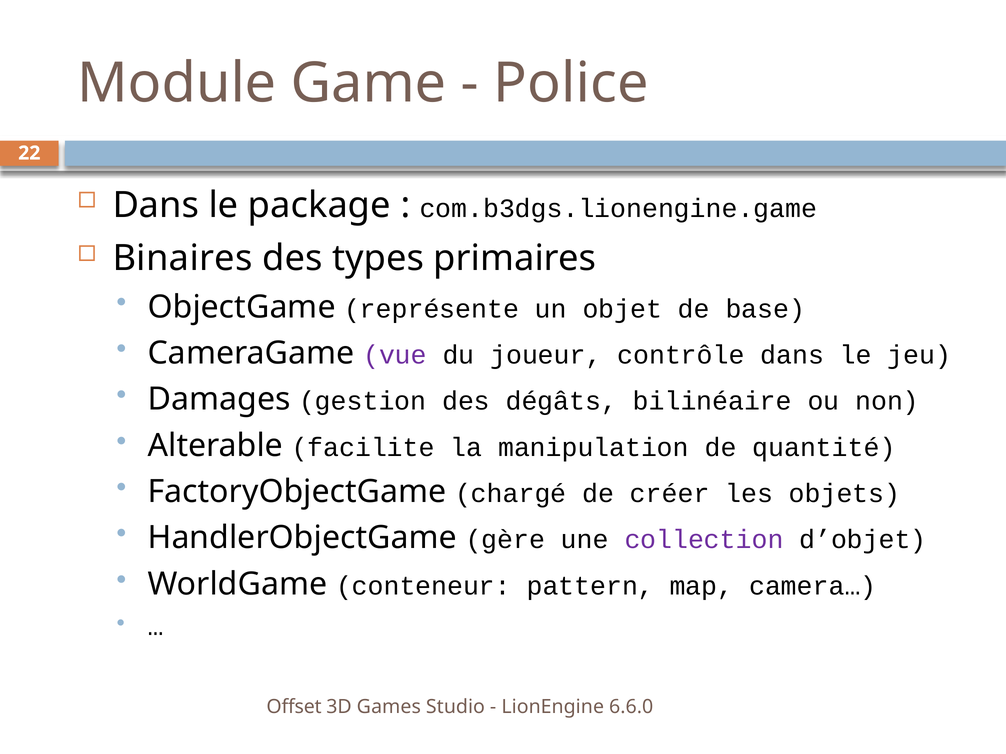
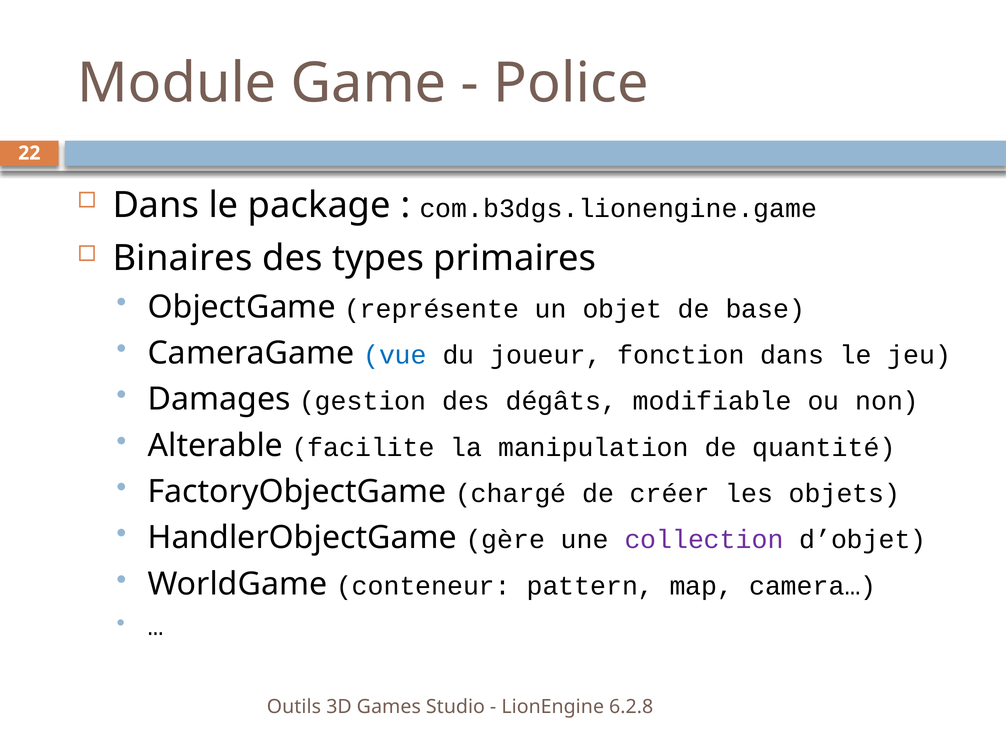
vue colour: purple -> blue
contrôle: contrôle -> fonction
bilinéaire: bilinéaire -> modifiable
Offset: Offset -> Outils
6.6.0: 6.6.0 -> 6.2.8
